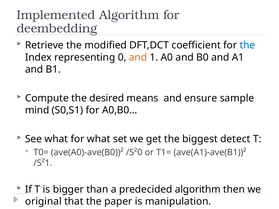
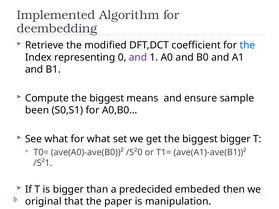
and at (138, 57) colour: orange -> purple
Compute the desired: desired -> biggest
mind: mind -> been
biggest detect: detect -> bigger
predecided algorithm: algorithm -> embeded
